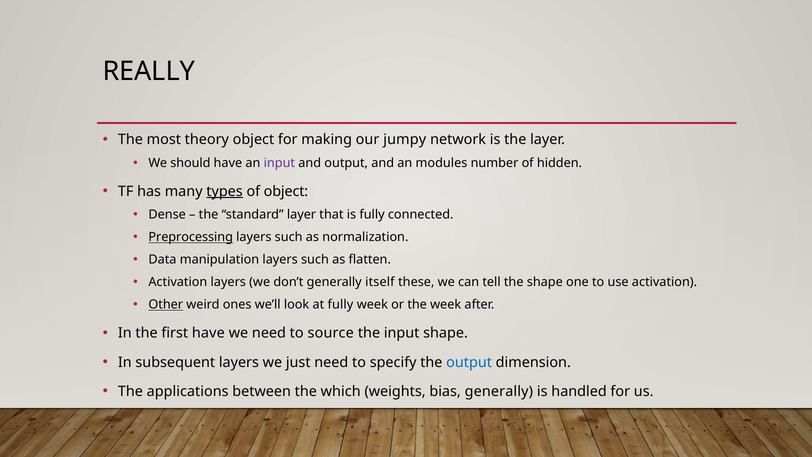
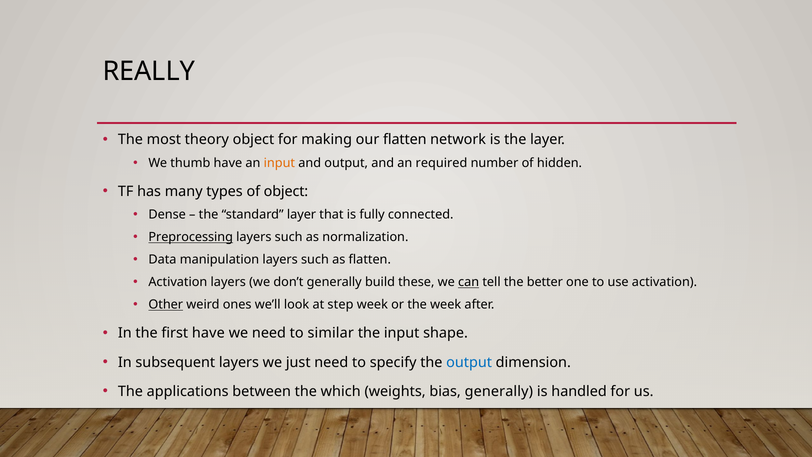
our jumpy: jumpy -> flatten
should: should -> thumb
input at (279, 163) colour: purple -> orange
modules: modules -> required
types underline: present -> none
itself: itself -> build
can underline: none -> present
the shape: shape -> better
at fully: fully -> step
source: source -> similar
